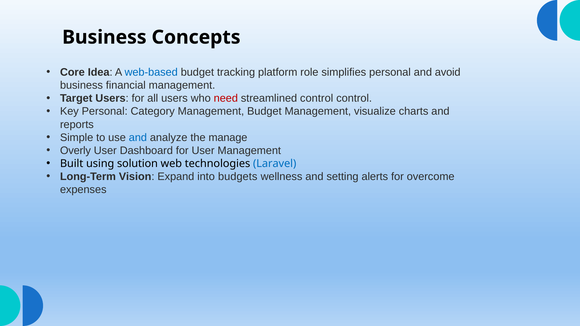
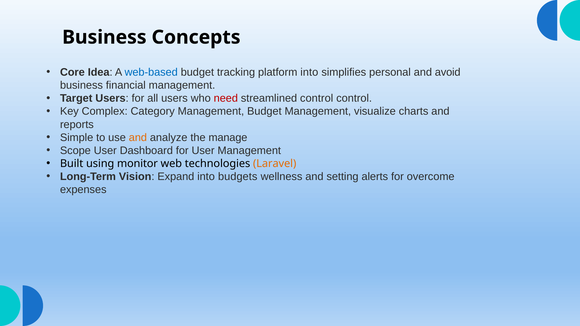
platform role: role -> into
Key Personal: Personal -> Complex
and at (138, 138) colour: blue -> orange
Overly: Overly -> Scope
solution: solution -> monitor
Laravel colour: blue -> orange
